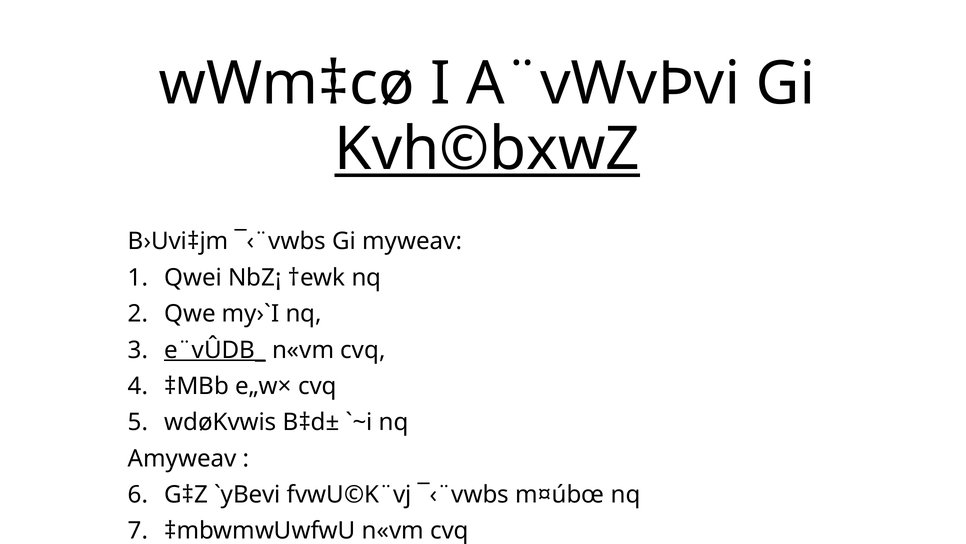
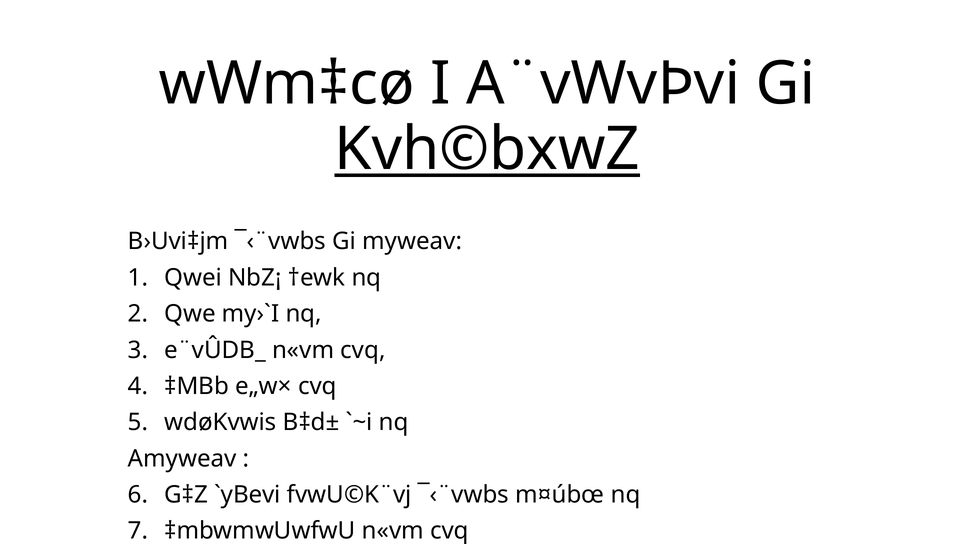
e¨vÛDB_ underline: present -> none
